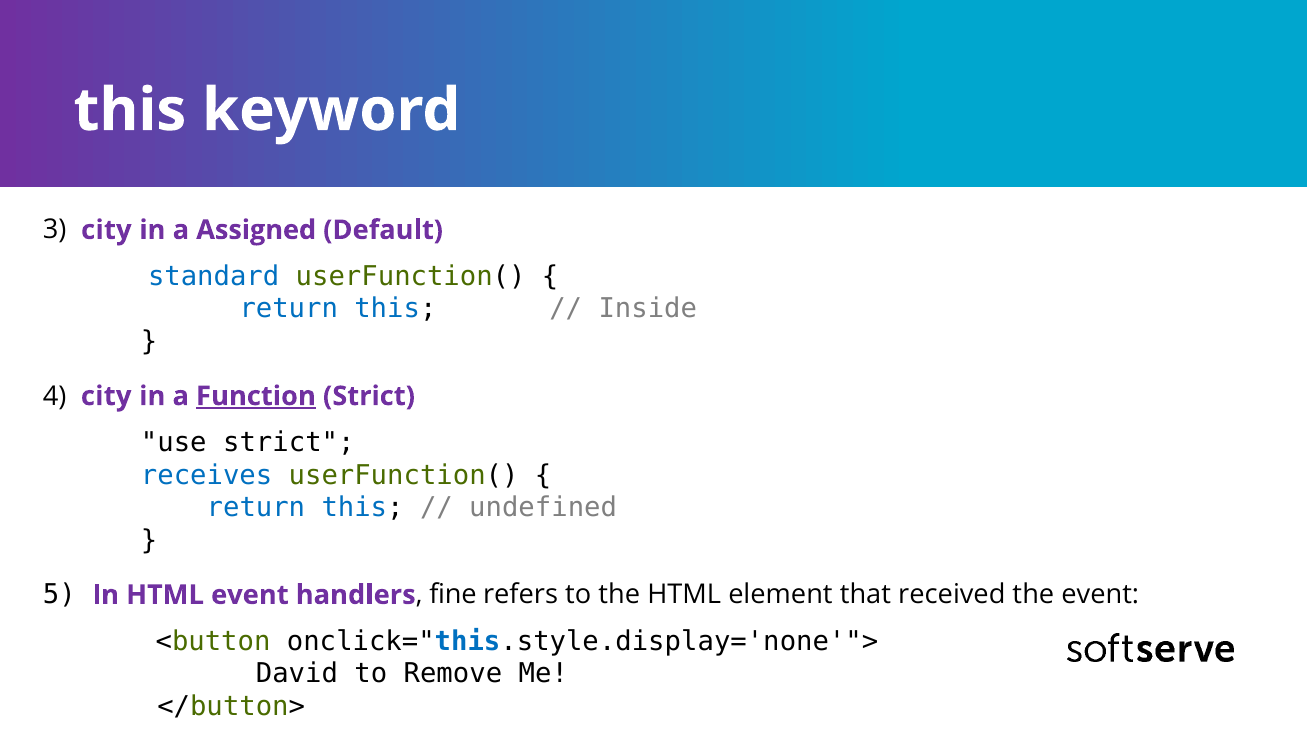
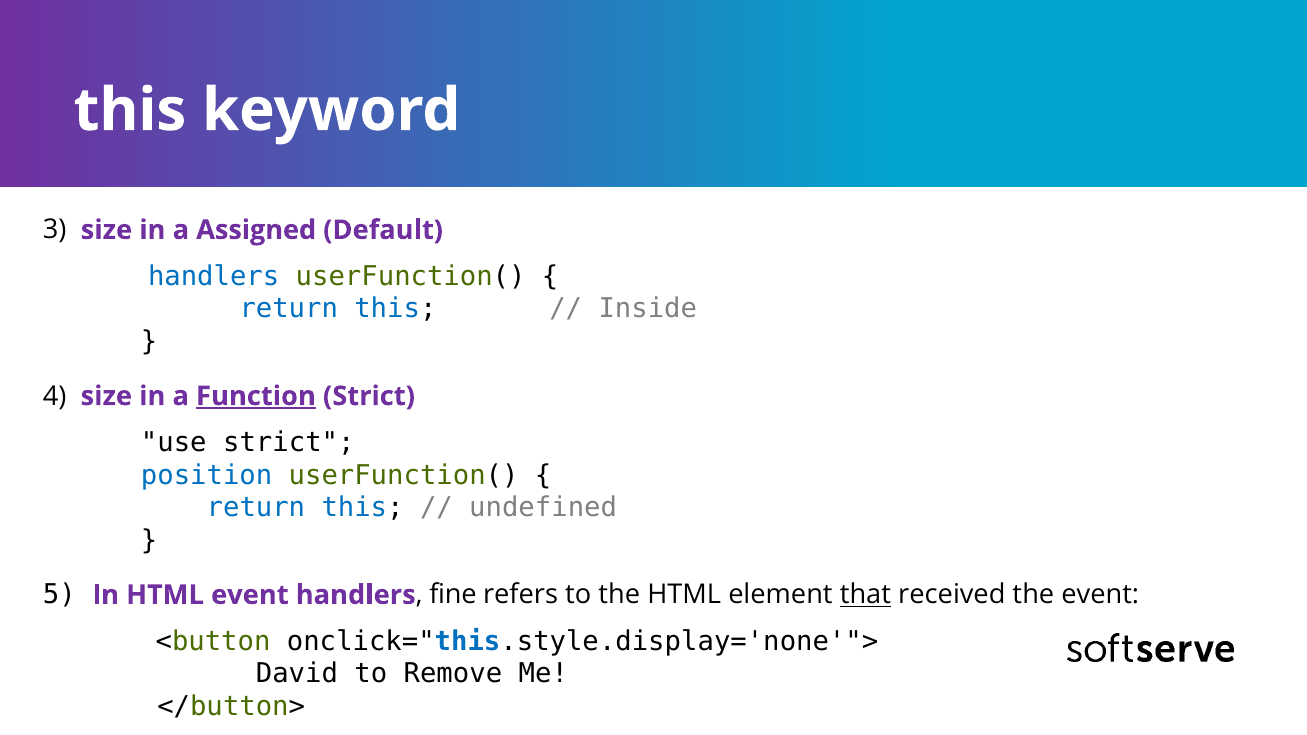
3 city: city -> size
standard at (214, 276): standard -> handlers
4 city: city -> size
receives: receives -> position
that underline: none -> present
